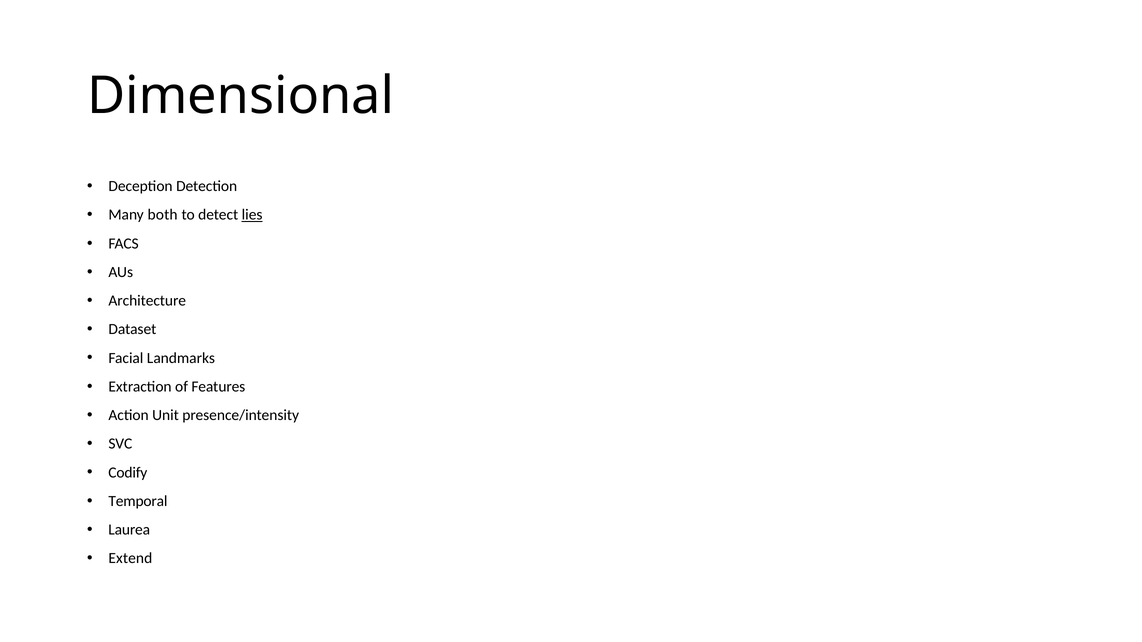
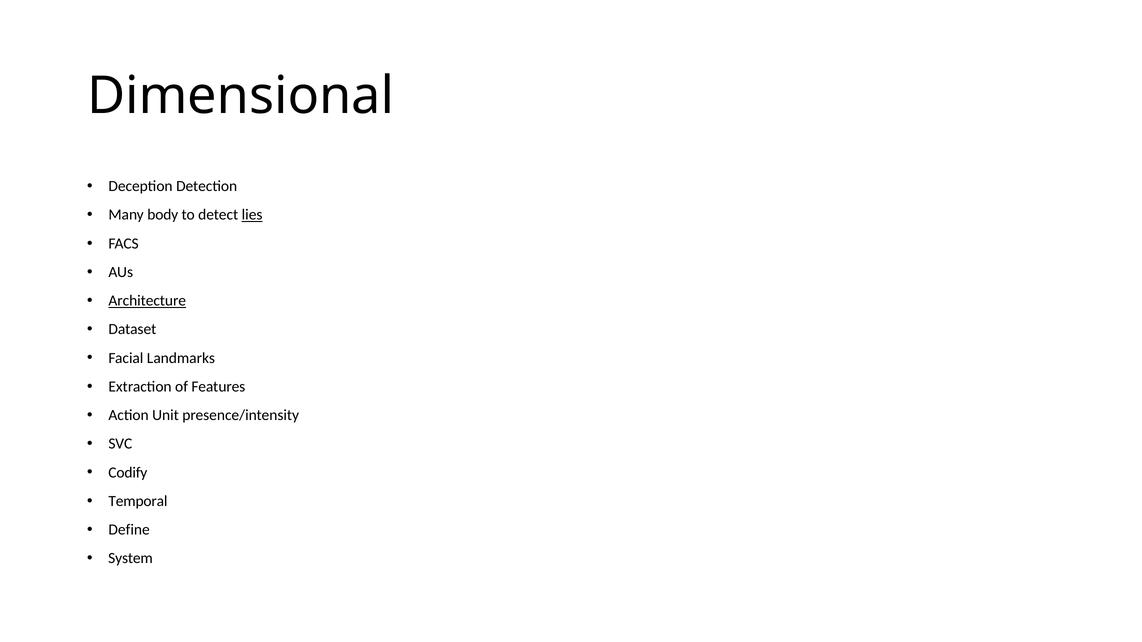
both: both -> body
Architecture underline: none -> present
Laurea: Laurea -> Define
Extend: Extend -> System
